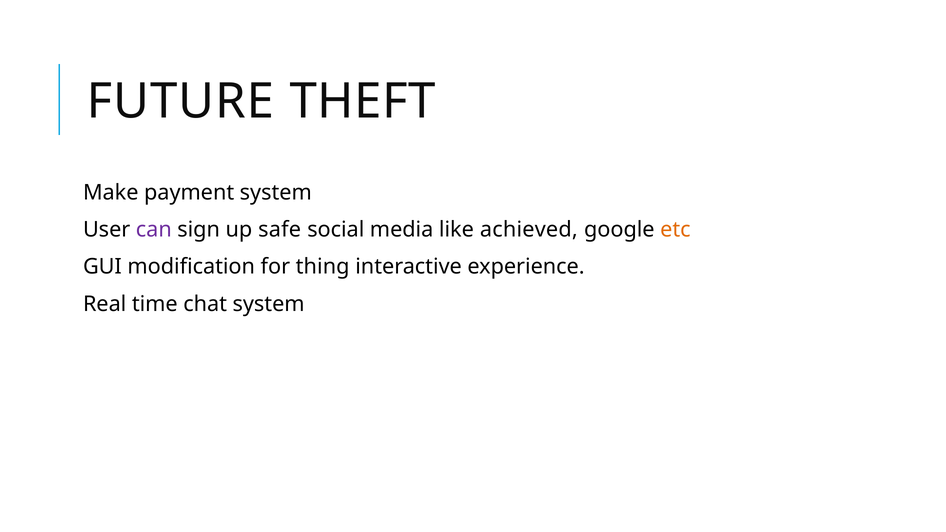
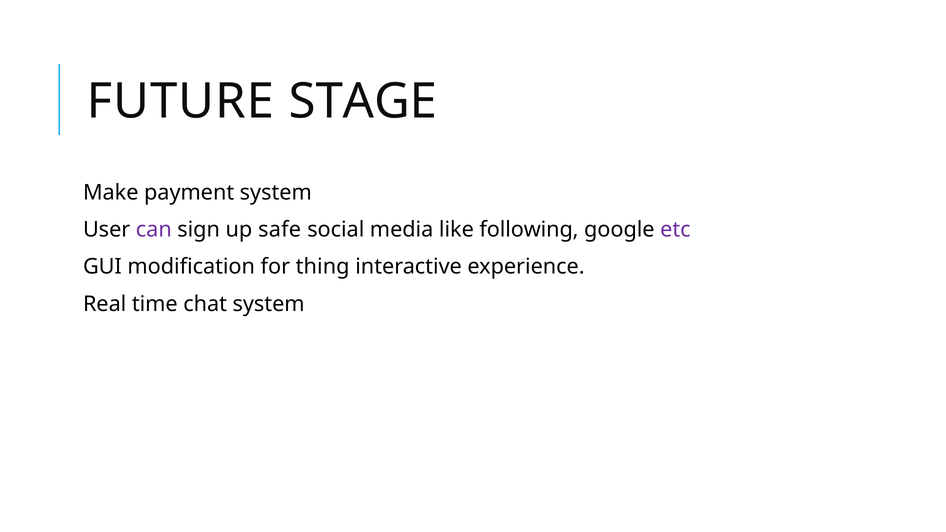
THEFT: THEFT -> STAGE
achieved: achieved -> following
etc colour: orange -> purple
